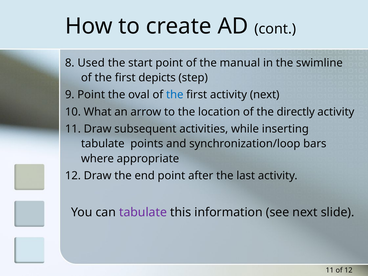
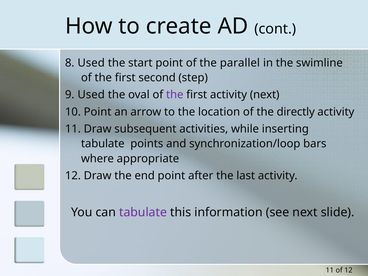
manual: manual -> parallel
depicts: depicts -> second
9 Point: Point -> Used
the at (175, 95) colour: blue -> purple
10 What: What -> Point
